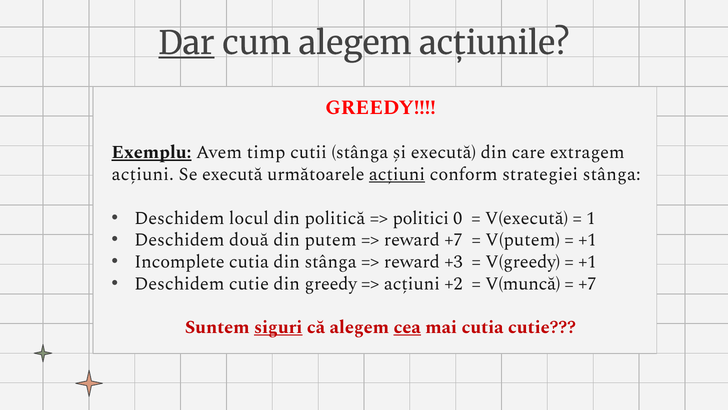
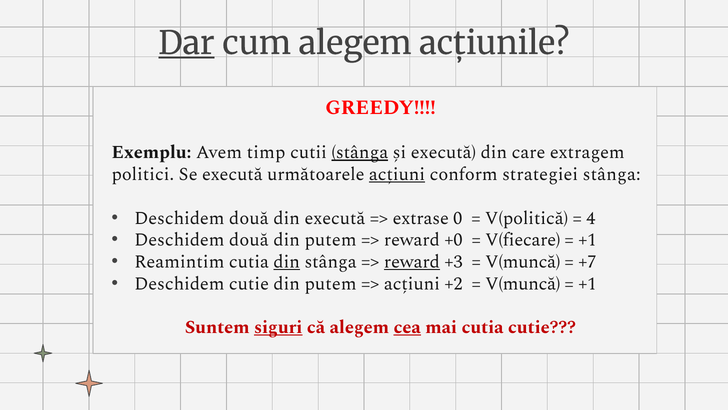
Exemplu underline: present -> none
stânga at (360, 152) underline: none -> present
acțiuni at (143, 174): acțiuni -> politici
locul at (249, 218): locul -> două
din politică: politică -> execută
politici: politici -> extrase
V(execută: V(execută -> V(politică
1: 1 -> 4
reward +7: +7 -> +0
V(putem: V(putem -> V(fiecare
Incomplete: Incomplete -> Reamintim
din at (287, 261) underline: none -> present
reward at (412, 261) underline: none -> present
V(greedy at (523, 261): V(greedy -> V(muncă
+1 at (587, 261): +1 -> +7
greedy at (331, 283): greedy -> putem
+7 at (587, 283): +7 -> +1
